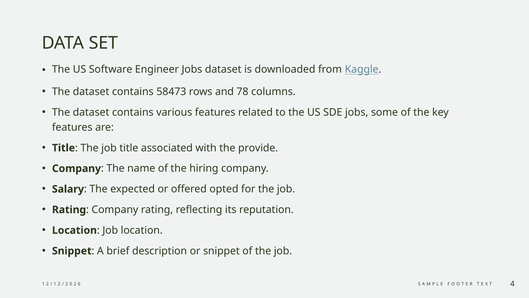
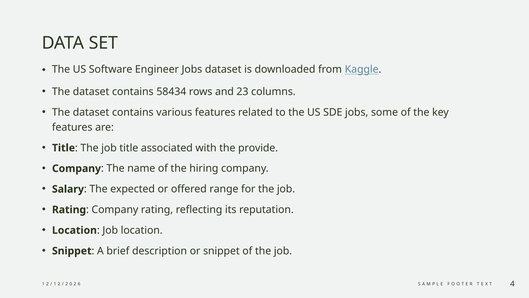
58473: 58473 -> 58434
78: 78 -> 23
opted: opted -> range
